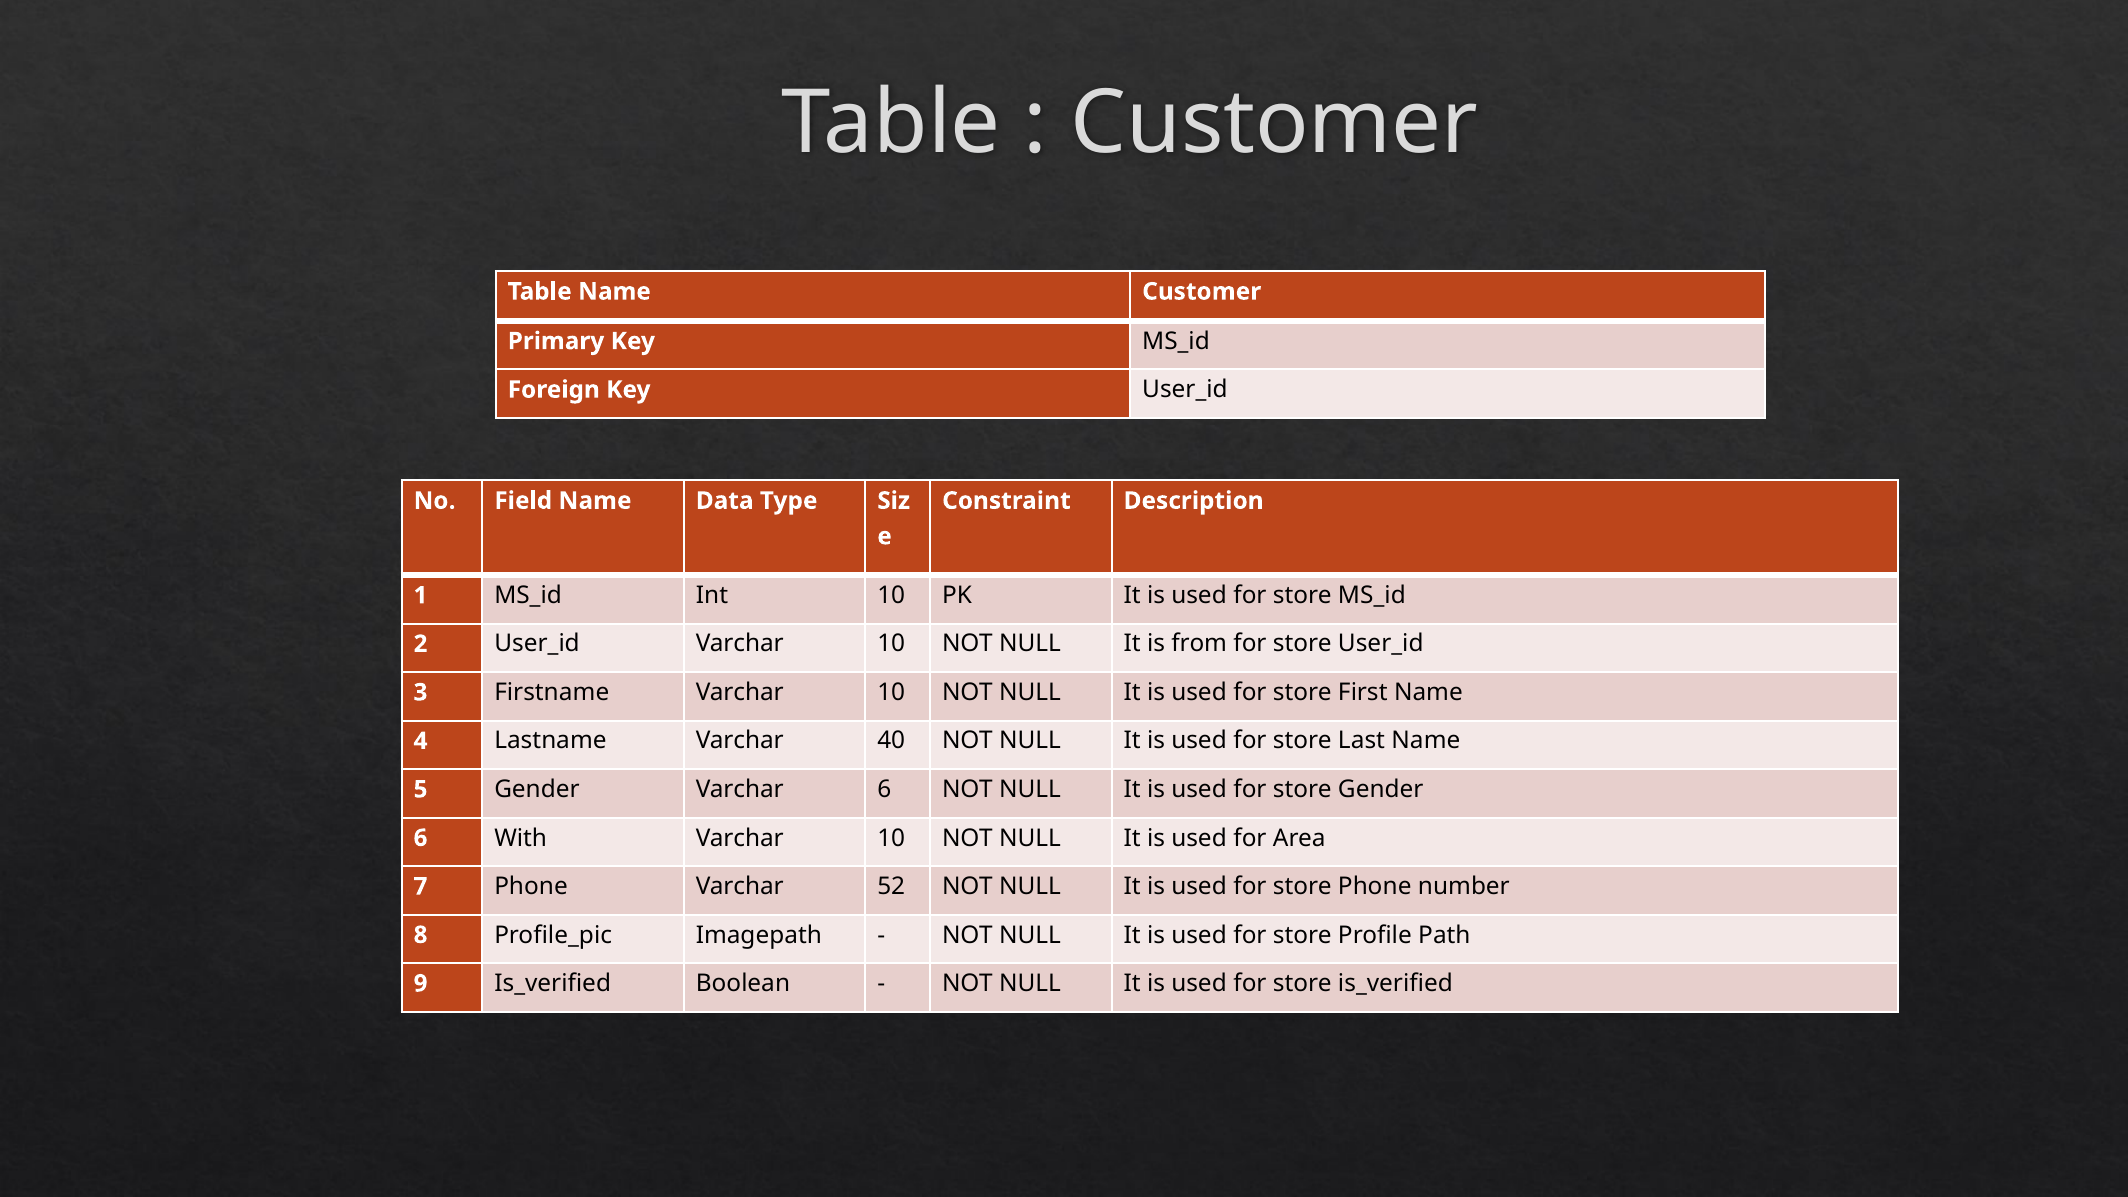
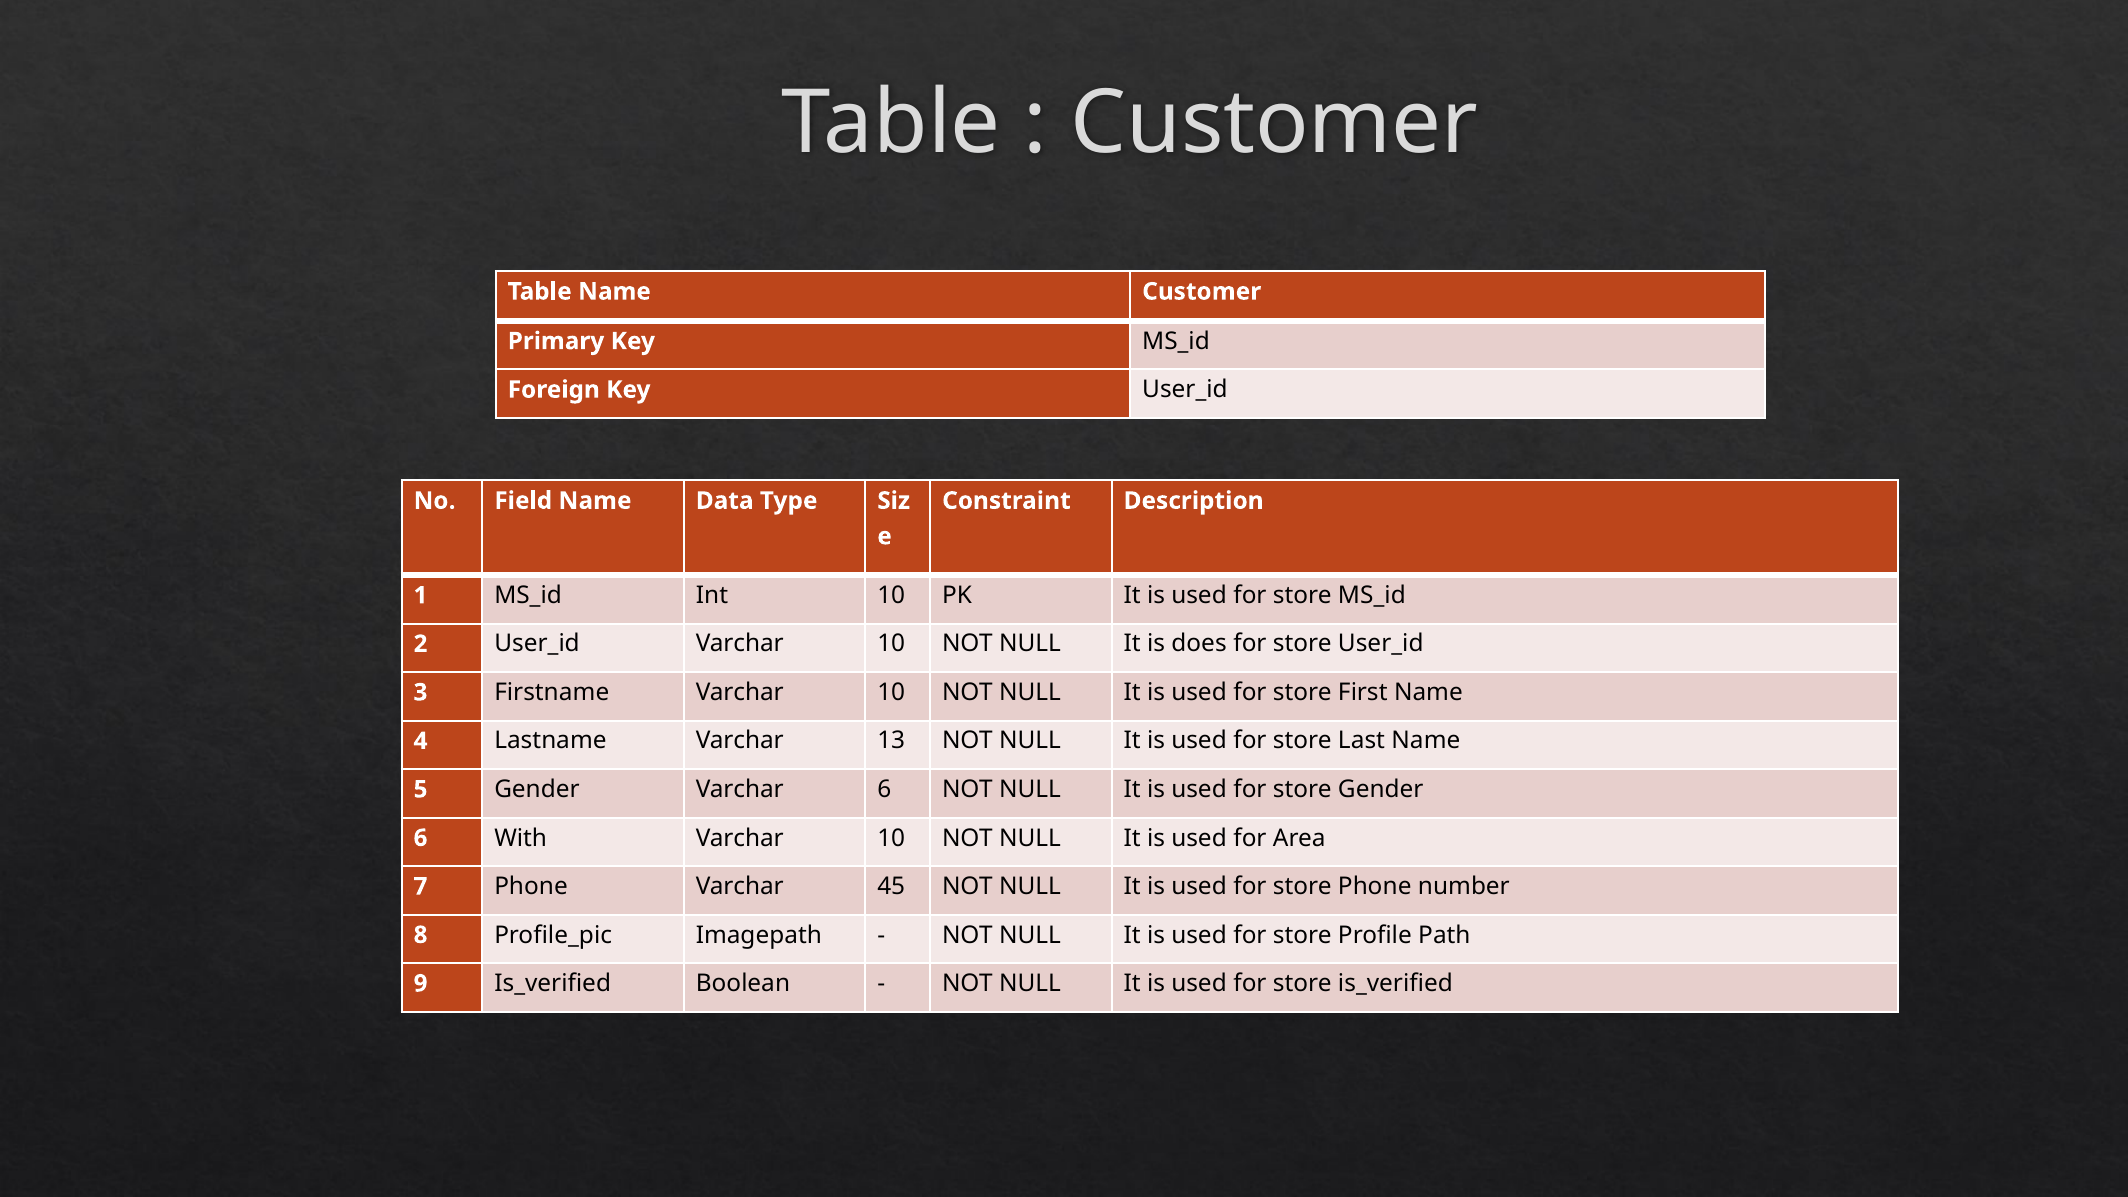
from: from -> does
40: 40 -> 13
52: 52 -> 45
